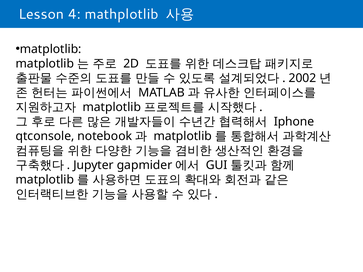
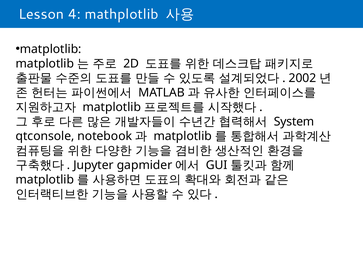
Iphone: Iphone -> System
